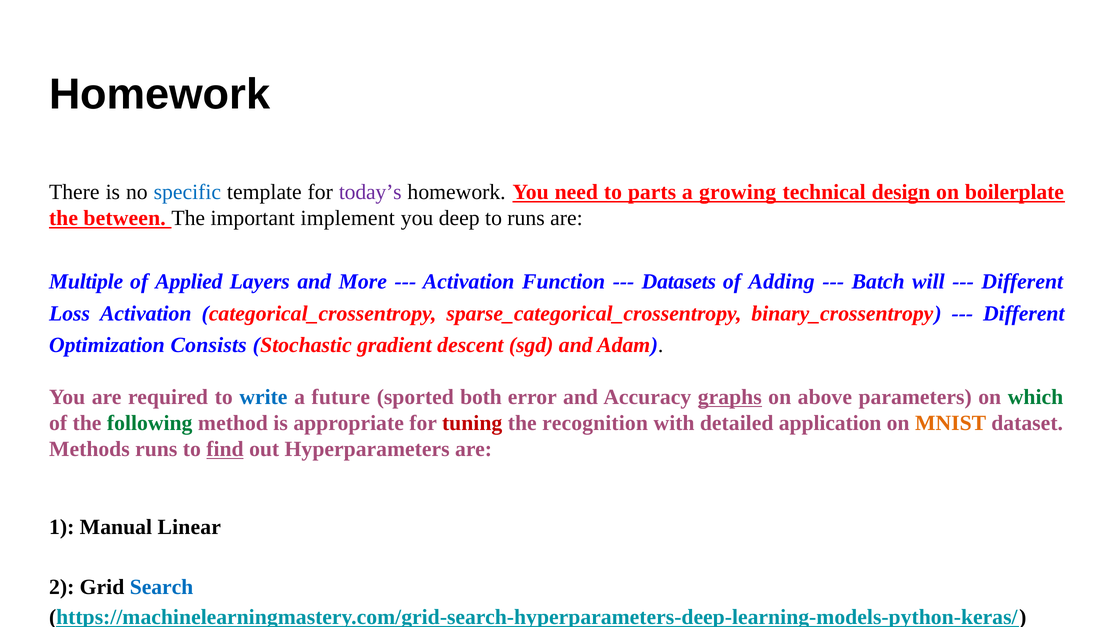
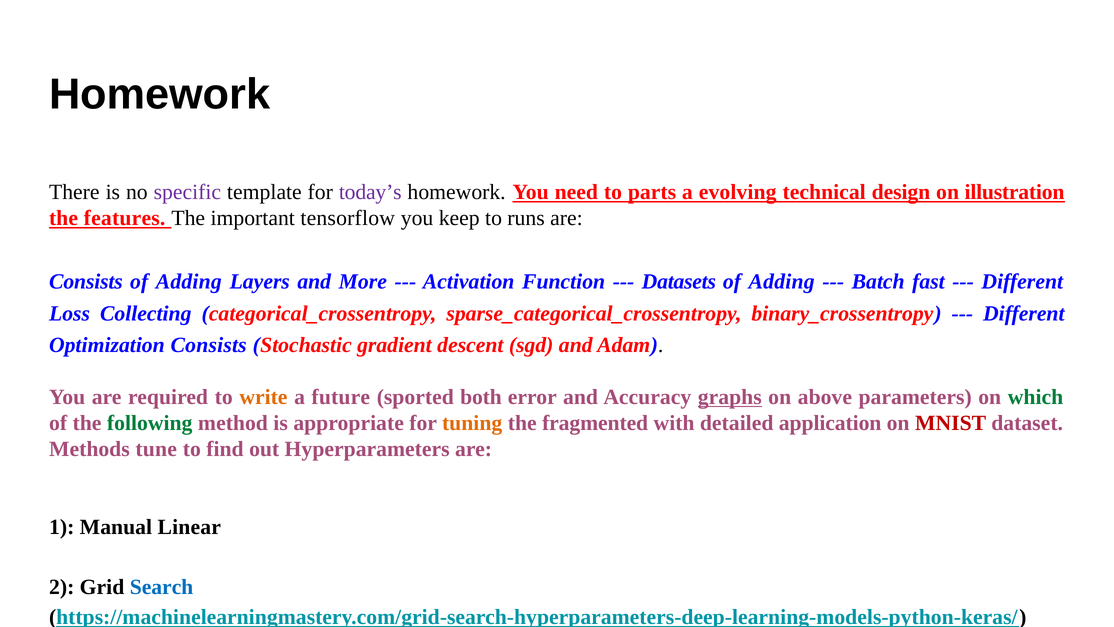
specific colour: blue -> purple
growing: growing -> evolving
boilerplate: boilerplate -> illustration
between: between -> features
implement: implement -> tensorflow
deep: deep -> keep
Multiple at (86, 281): Multiple -> Consists
Applied at (189, 281): Applied -> Adding
will: will -> fast
Loss Activation: Activation -> Collecting
write colour: blue -> orange
tuning colour: red -> orange
recognition: recognition -> fragmented
MNIST colour: orange -> red
Methods runs: runs -> tune
find underline: present -> none
